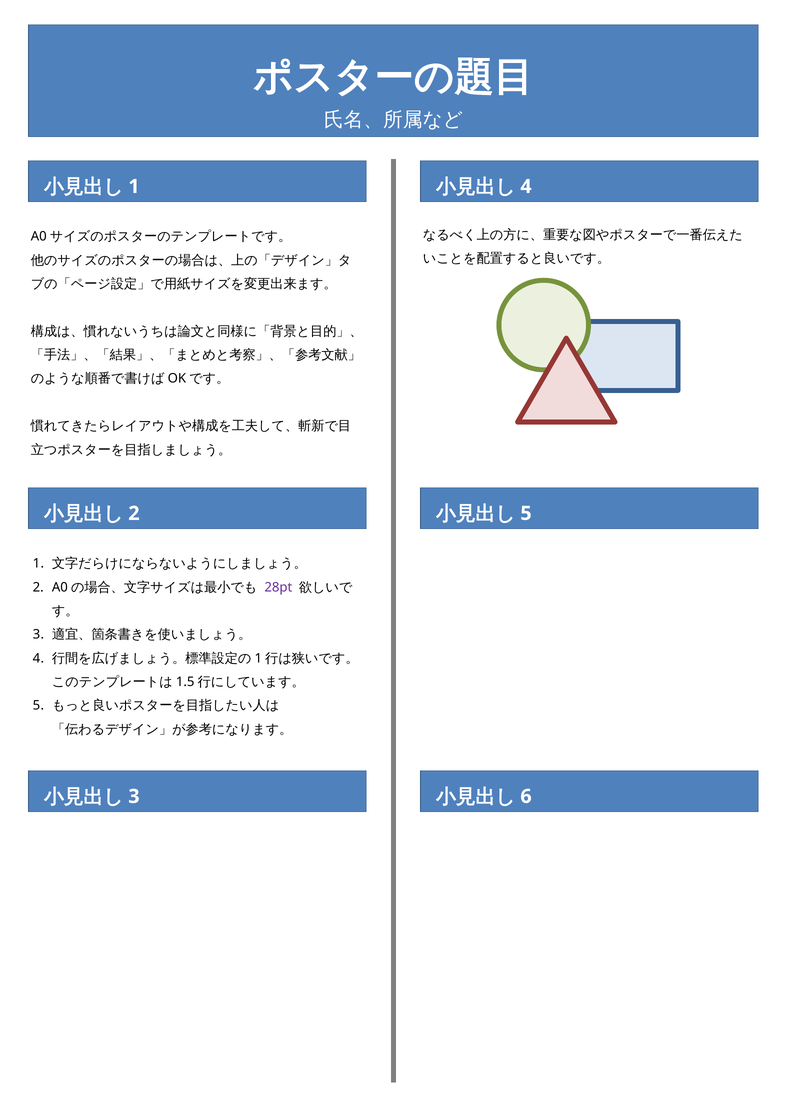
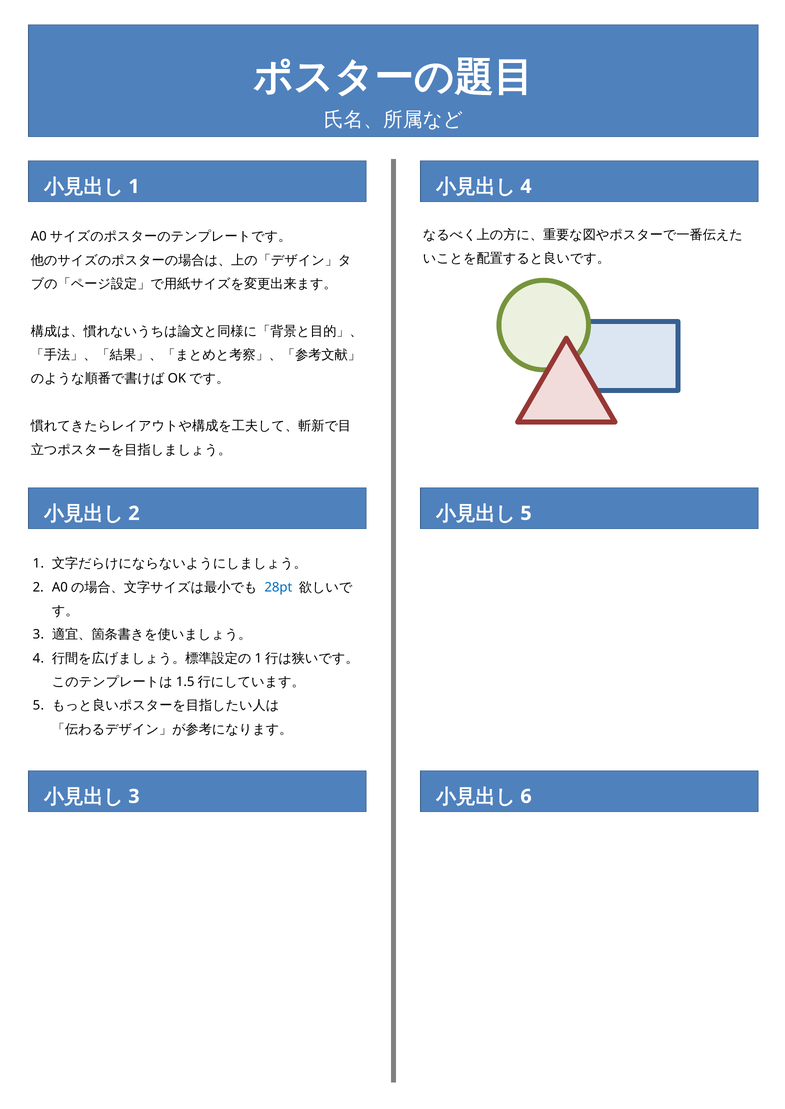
28pt colour: purple -> blue
